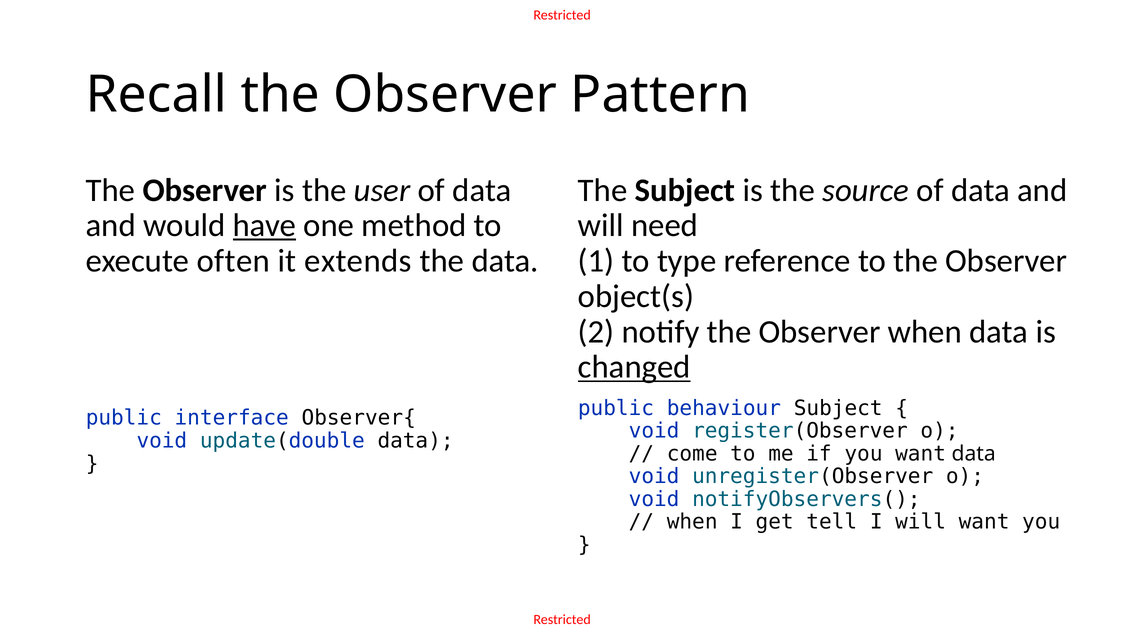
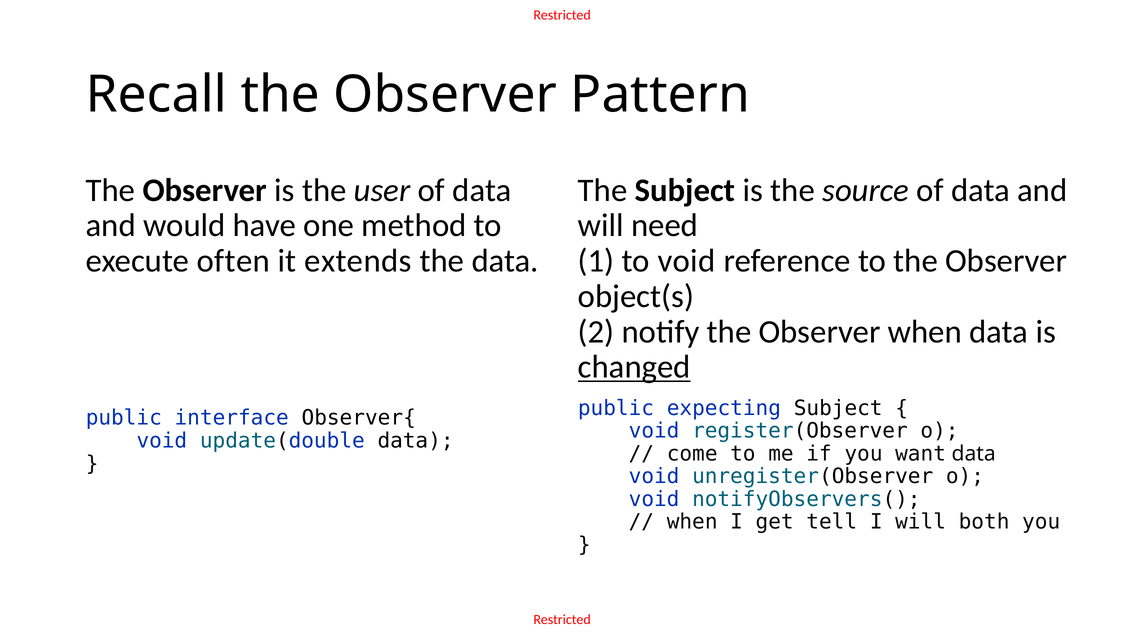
have underline: present -> none
to type: type -> void
behaviour: behaviour -> expecting
will want: want -> both
